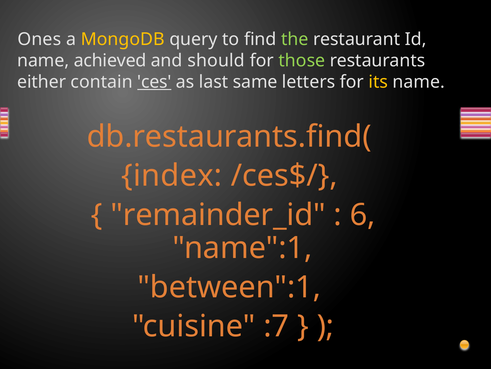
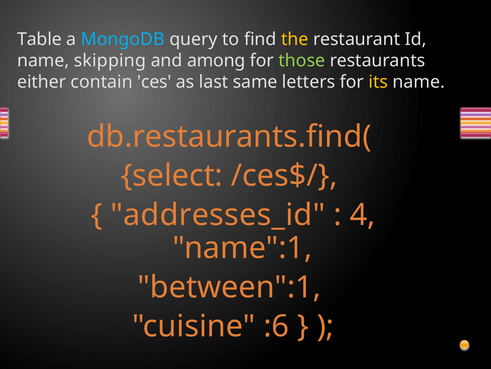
Ones: Ones -> Table
MongoDB colour: yellow -> light blue
the colour: light green -> yellow
achieved: achieved -> skipping
should: should -> among
ces underline: present -> none
index: index -> select
remainder_id: remainder_id -> addresses_id
6: 6 -> 4
:7: :7 -> :6
